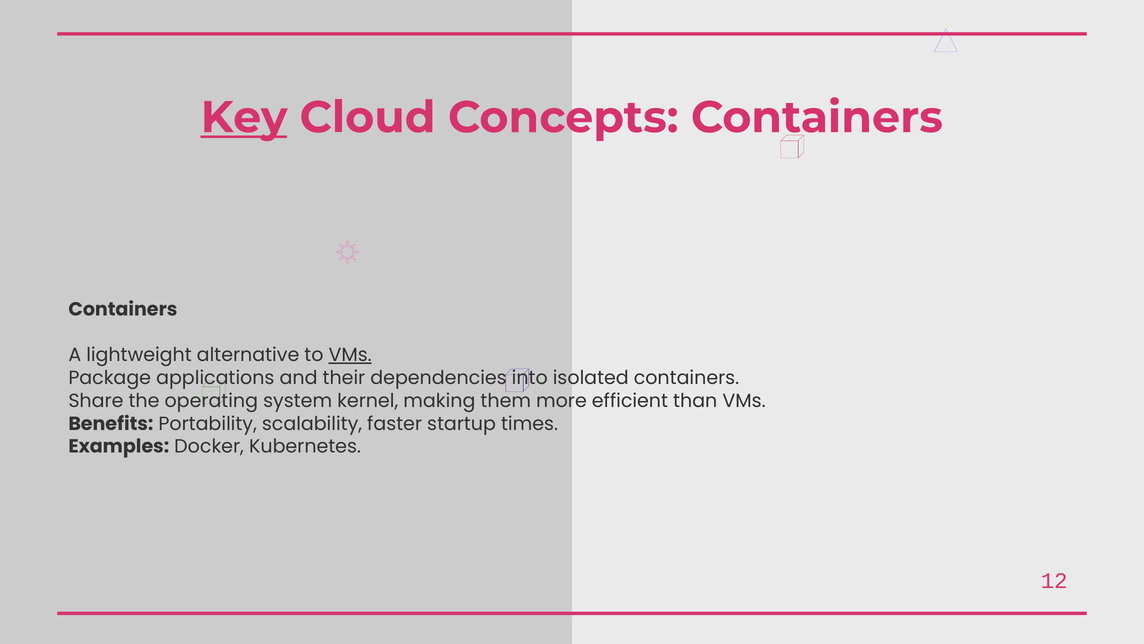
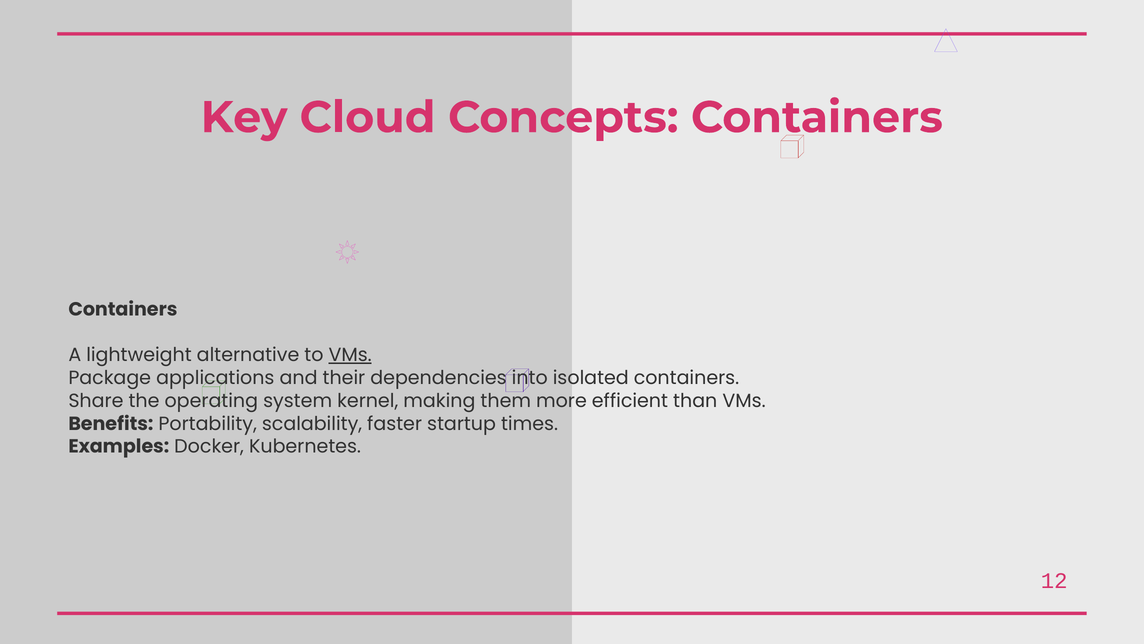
Key underline: present -> none
